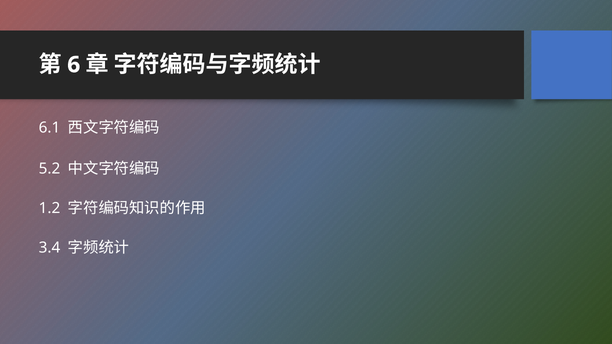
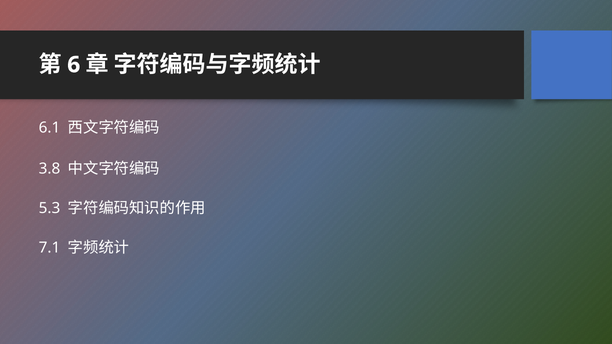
5.2: 5.2 -> 3.8
1.2: 1.2 -> 5.3
3.4: 3.4 -> 7.1
